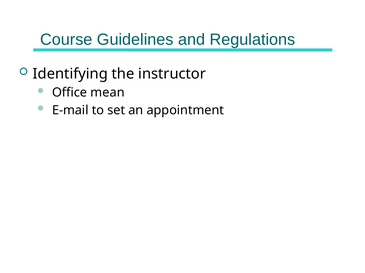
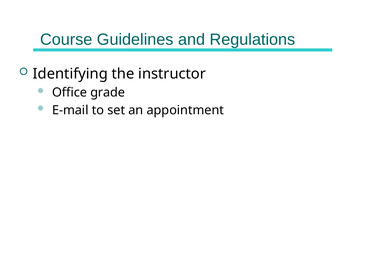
mean: mean -> grade
